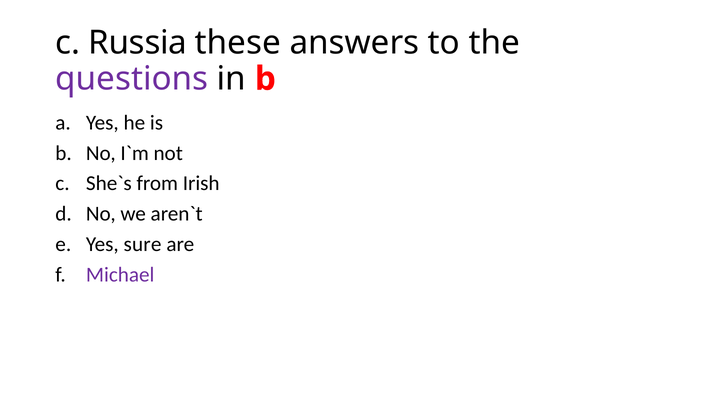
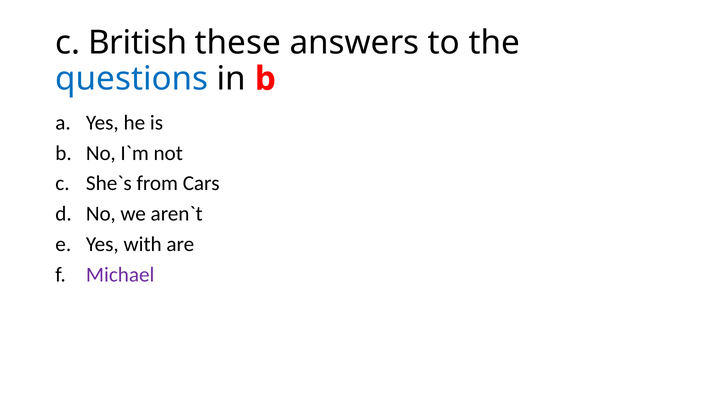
Russia: Russia -> British
questions colour: purple -> blue
Irish: Irish -> Cars
sure: sure -> with
